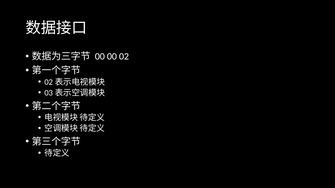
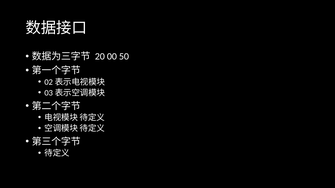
00 at (100, 57): 00 -> 20
02: 02 -> 50
